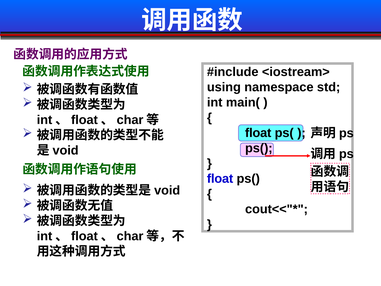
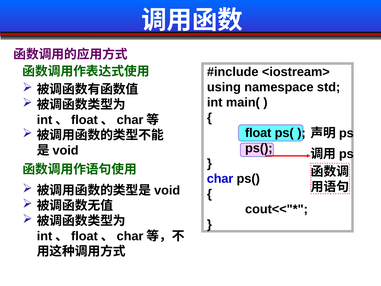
float at (220, 179): float -> char
